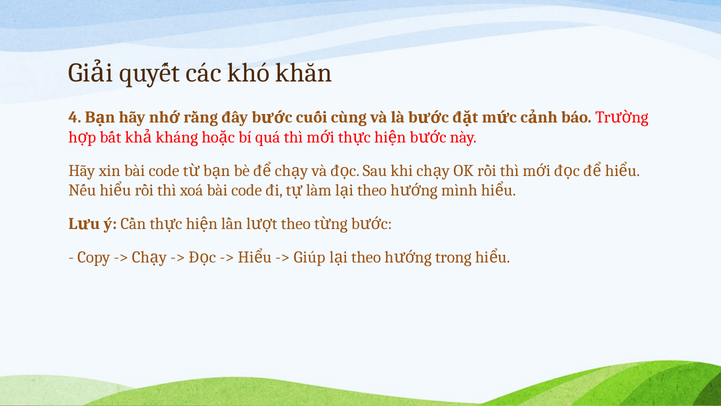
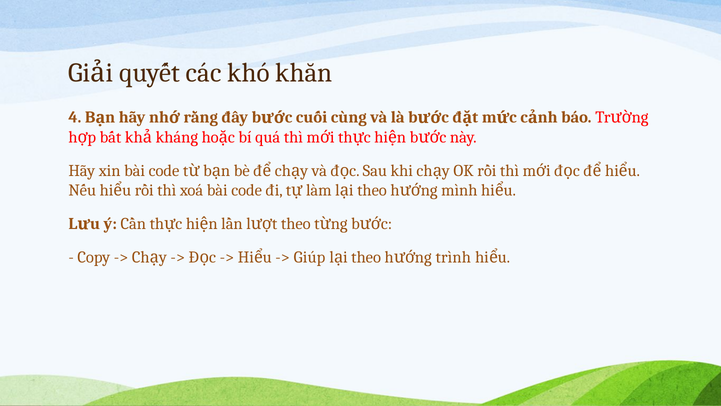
trong: trong -> trình
